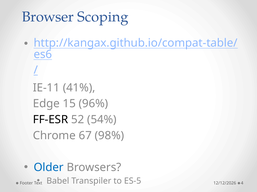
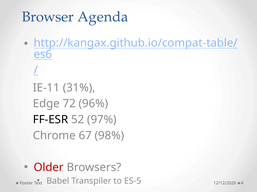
Scoping: Scoping -> Agenda
41%: 41% -> 31%
15: 15 -> 72
54%: 54% -> 97%
Older colour: blue -> red
